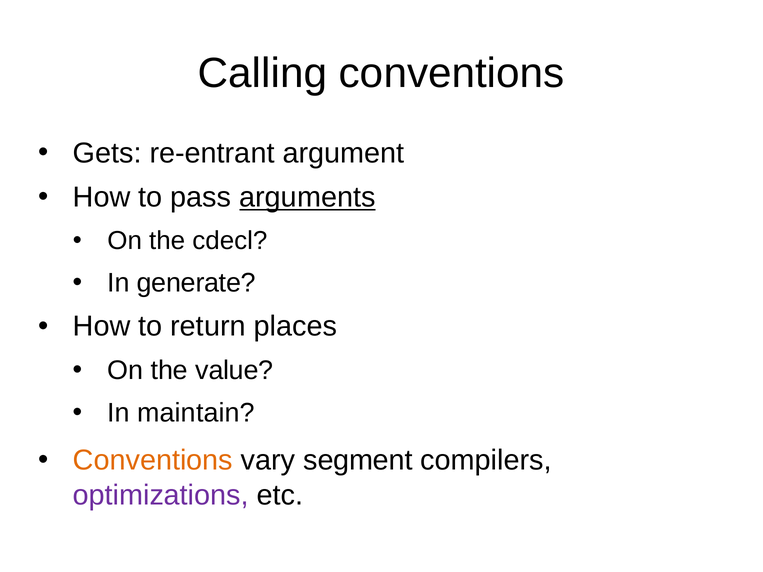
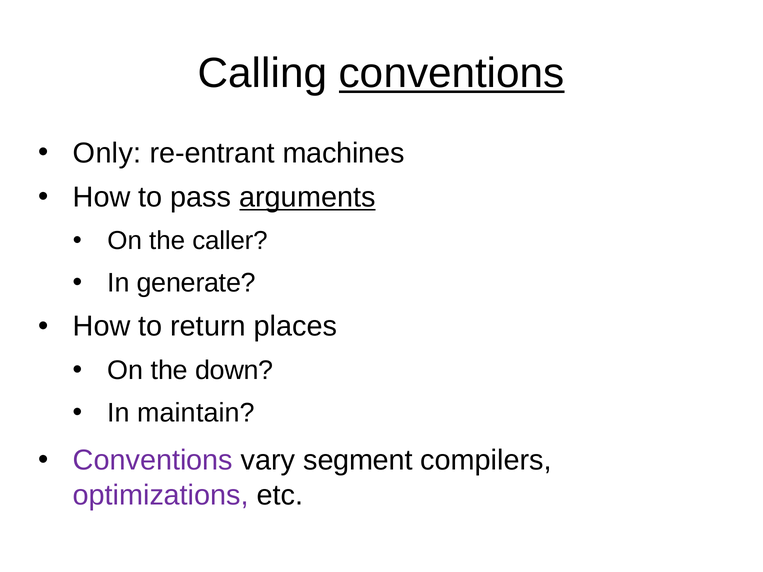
conventions at (452, 74) underline: none -> present
Gets: Gets -> Only
argument: argument -> machines
cdecl: cdecl -> caller
value: value -> down
Conventions at (153, 461) colour: orange -> purple
